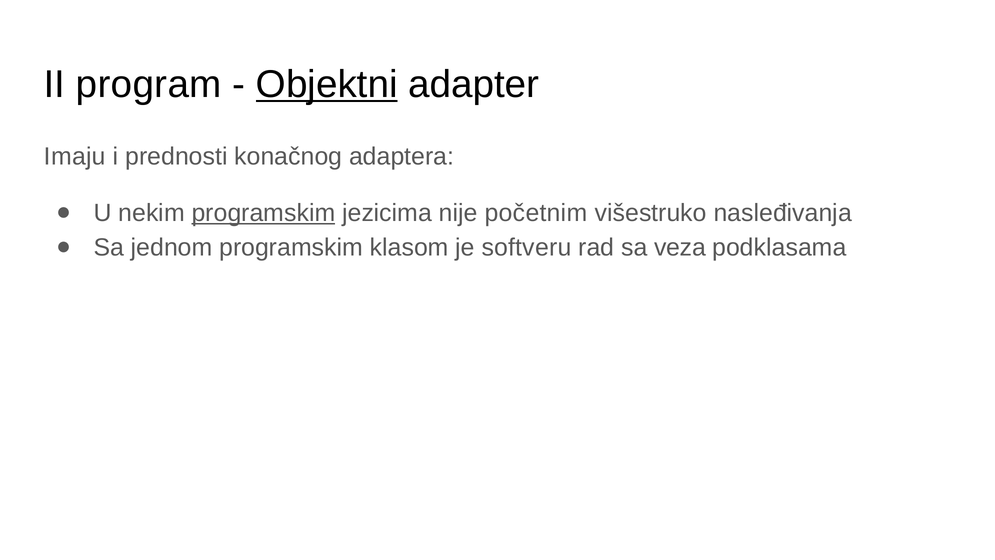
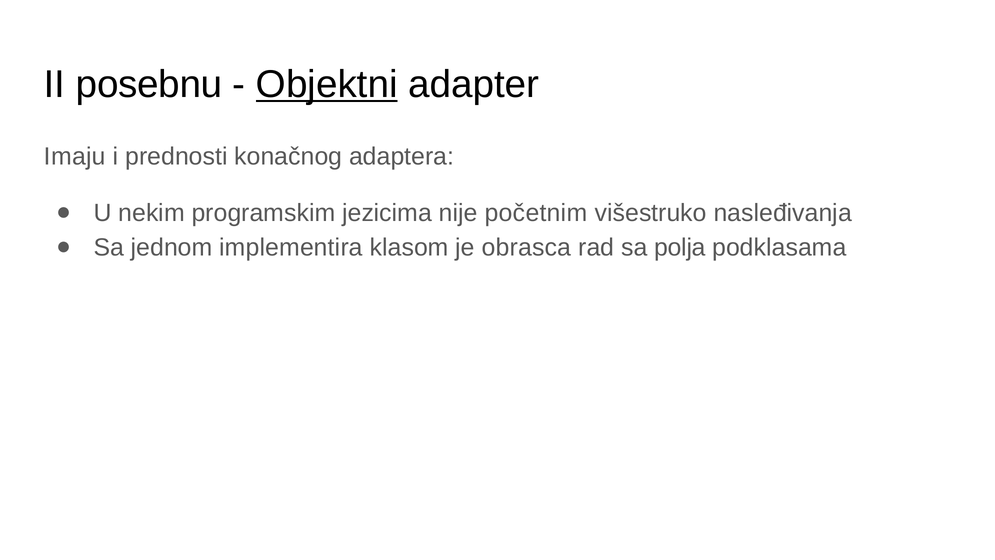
program: program -> posebnu
programskim at (263, 213) underline: present -> none
jednom programskim: programskim -> implementira
softveru: softveru -> obrasca
veza: veza -> polja
